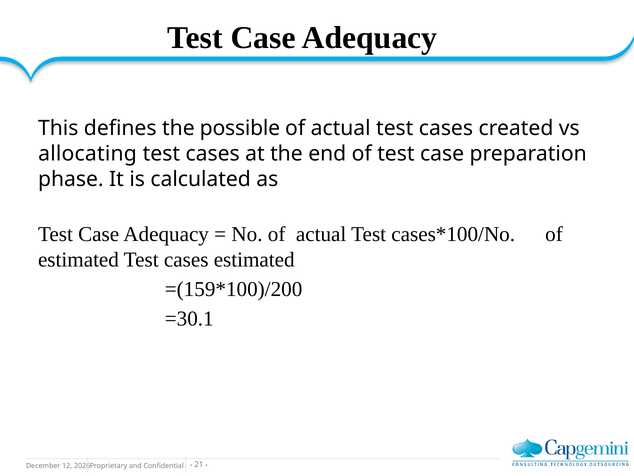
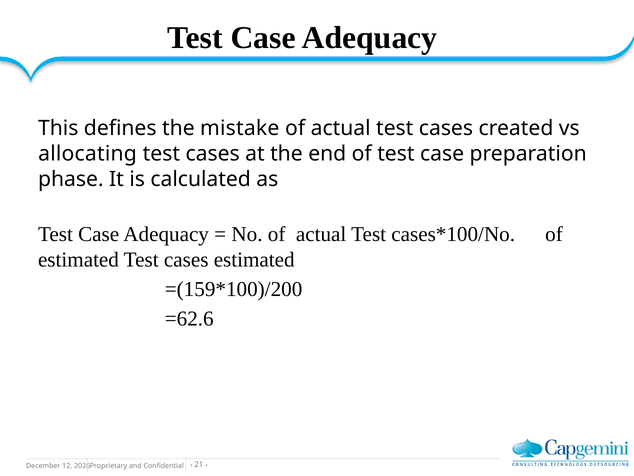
possible: possible -> mistake
=30.1: =30.1 -> =62.6
